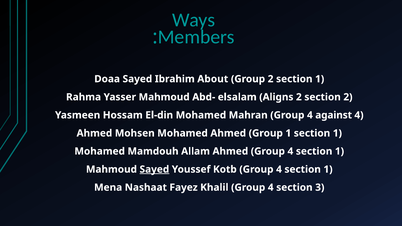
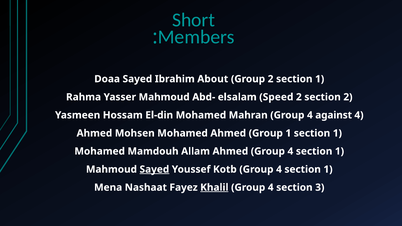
Ways: Ways -> Short
Aligns: Aligns -> Speed
Khalil underline: none -> present
